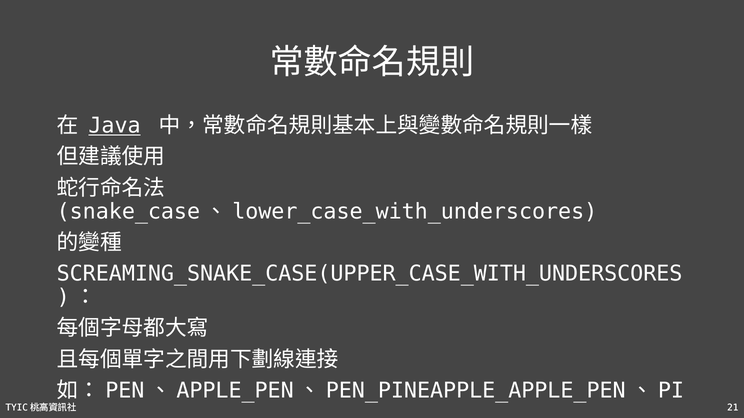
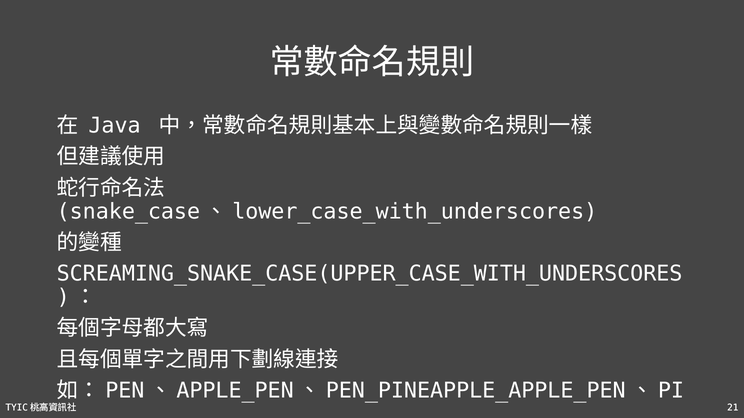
Java underline: present -> none
